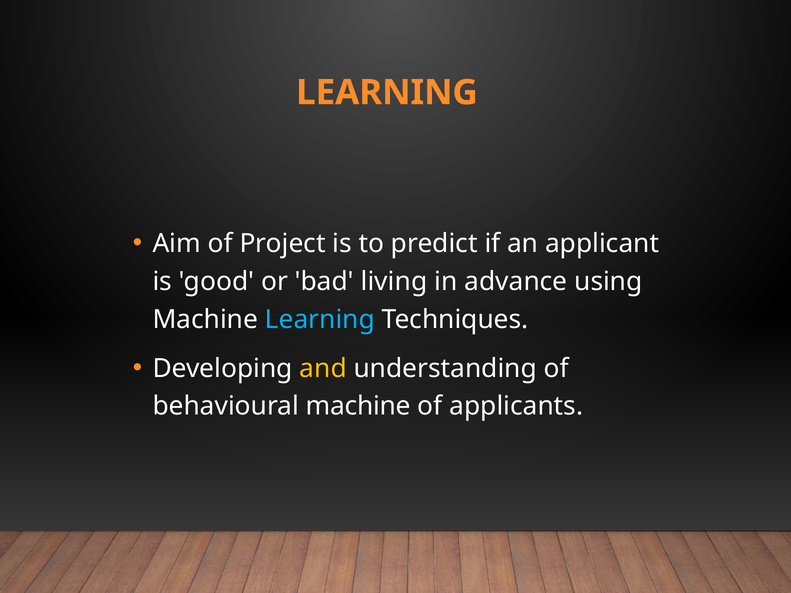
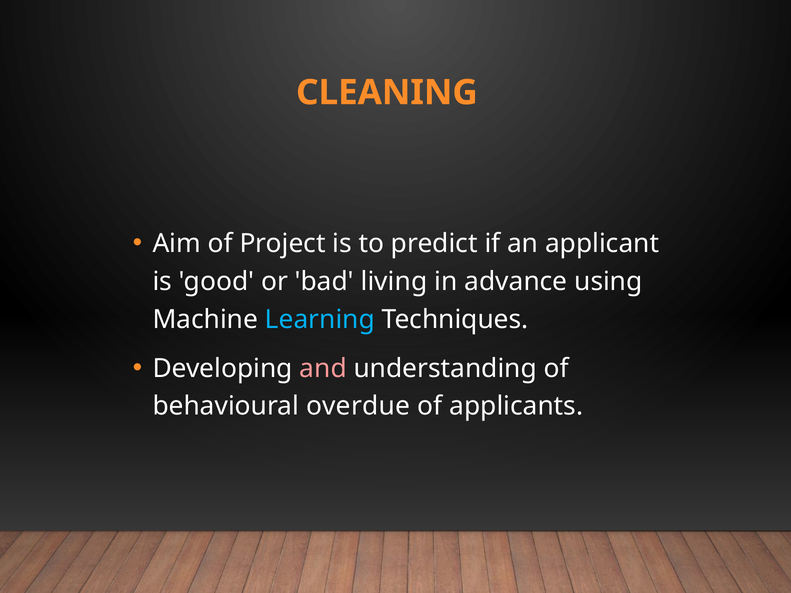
LEARNING at (387, 93): LEARNING -> CLEANING
and colour: yellow -> pink
behavioural machine: machine -> overdue
